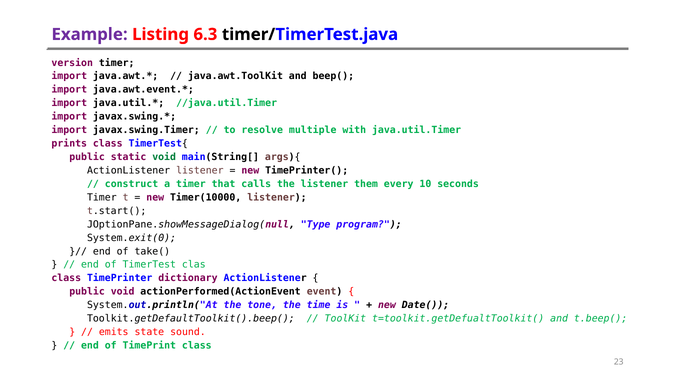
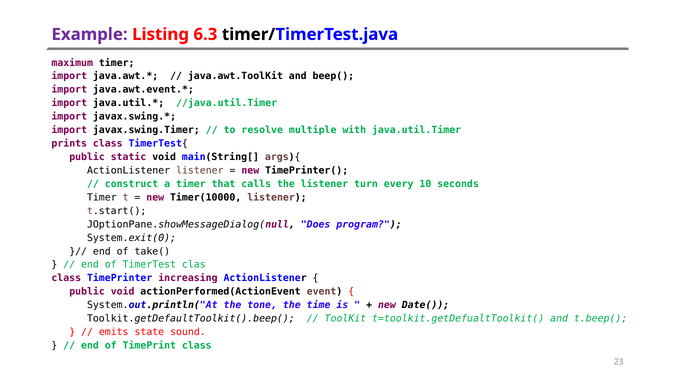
version: version -> maximum
void at (164, 157) colour: green -> black
them: them -> turn
Type: Type -> Does
dictionary: dictionary -> increasing
